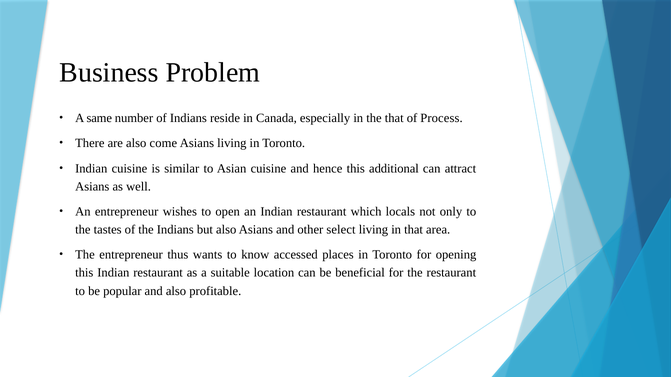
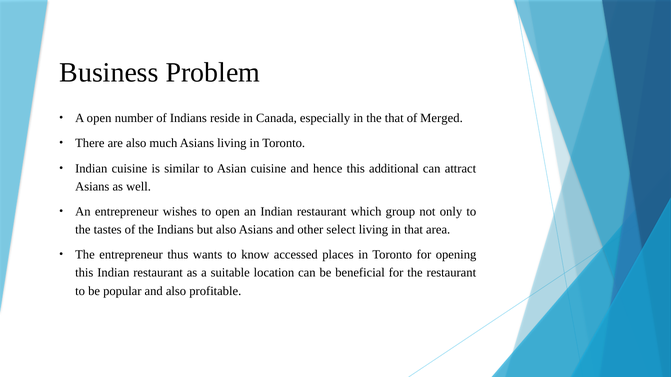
A same: same -> open
Process: Process -> Merged
come: come -> much
locals: locals -> group
